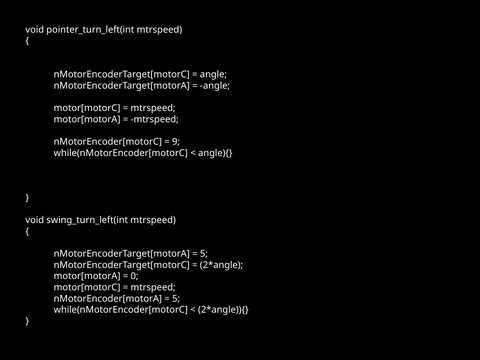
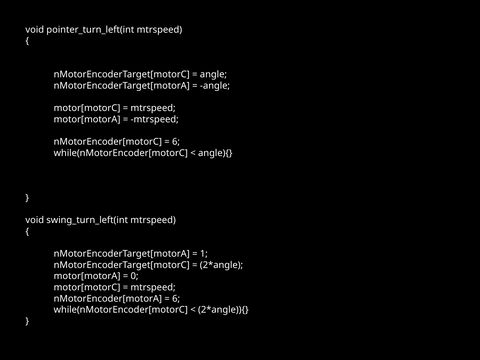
9 at (176, 142): 9 -> 6
5 at (204, 254): 5 -> 1
5 at (176, 299): 5 -> 6
